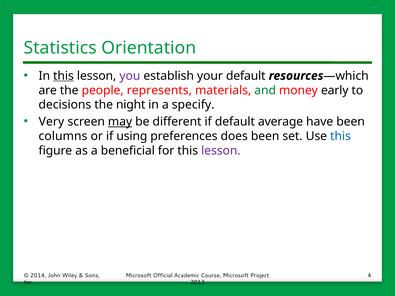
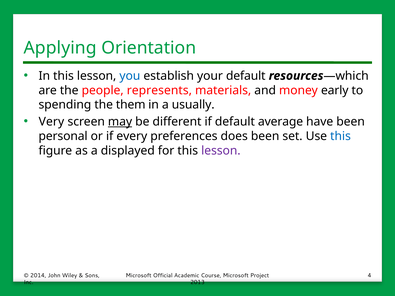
Statistics: Statistics -> Applying
this at (63, 76) underline: present -> none
you colour: purple -> blue
and colour: green -> black
decisions: decisions -> spending
night: night -> them
specify: specify -> usually
columns: columns -> personal
using: using -> every
beneficial: beneficial -> displayed
